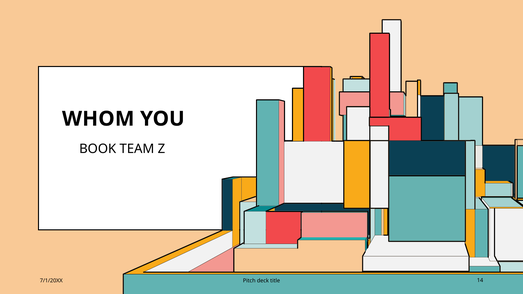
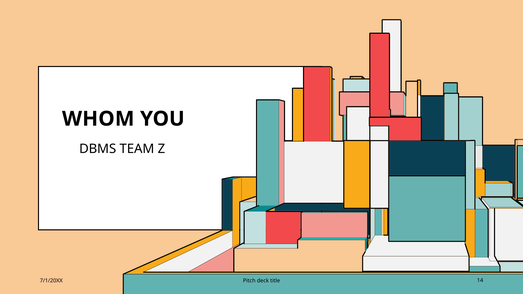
BOOK: BOOK -> DBMS
